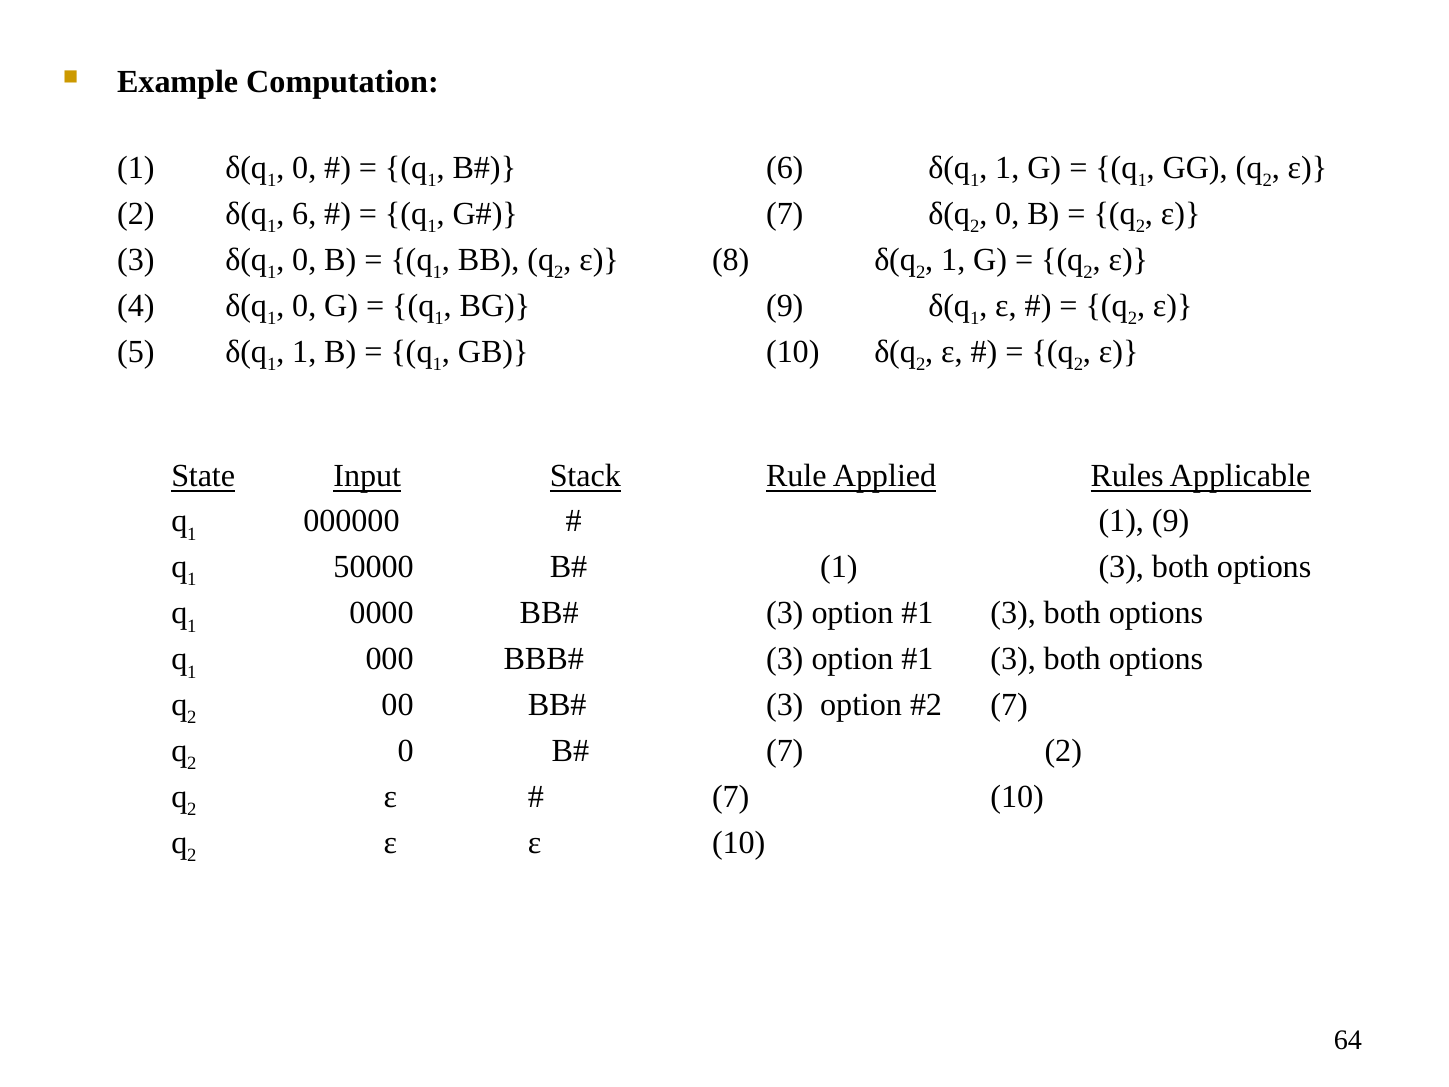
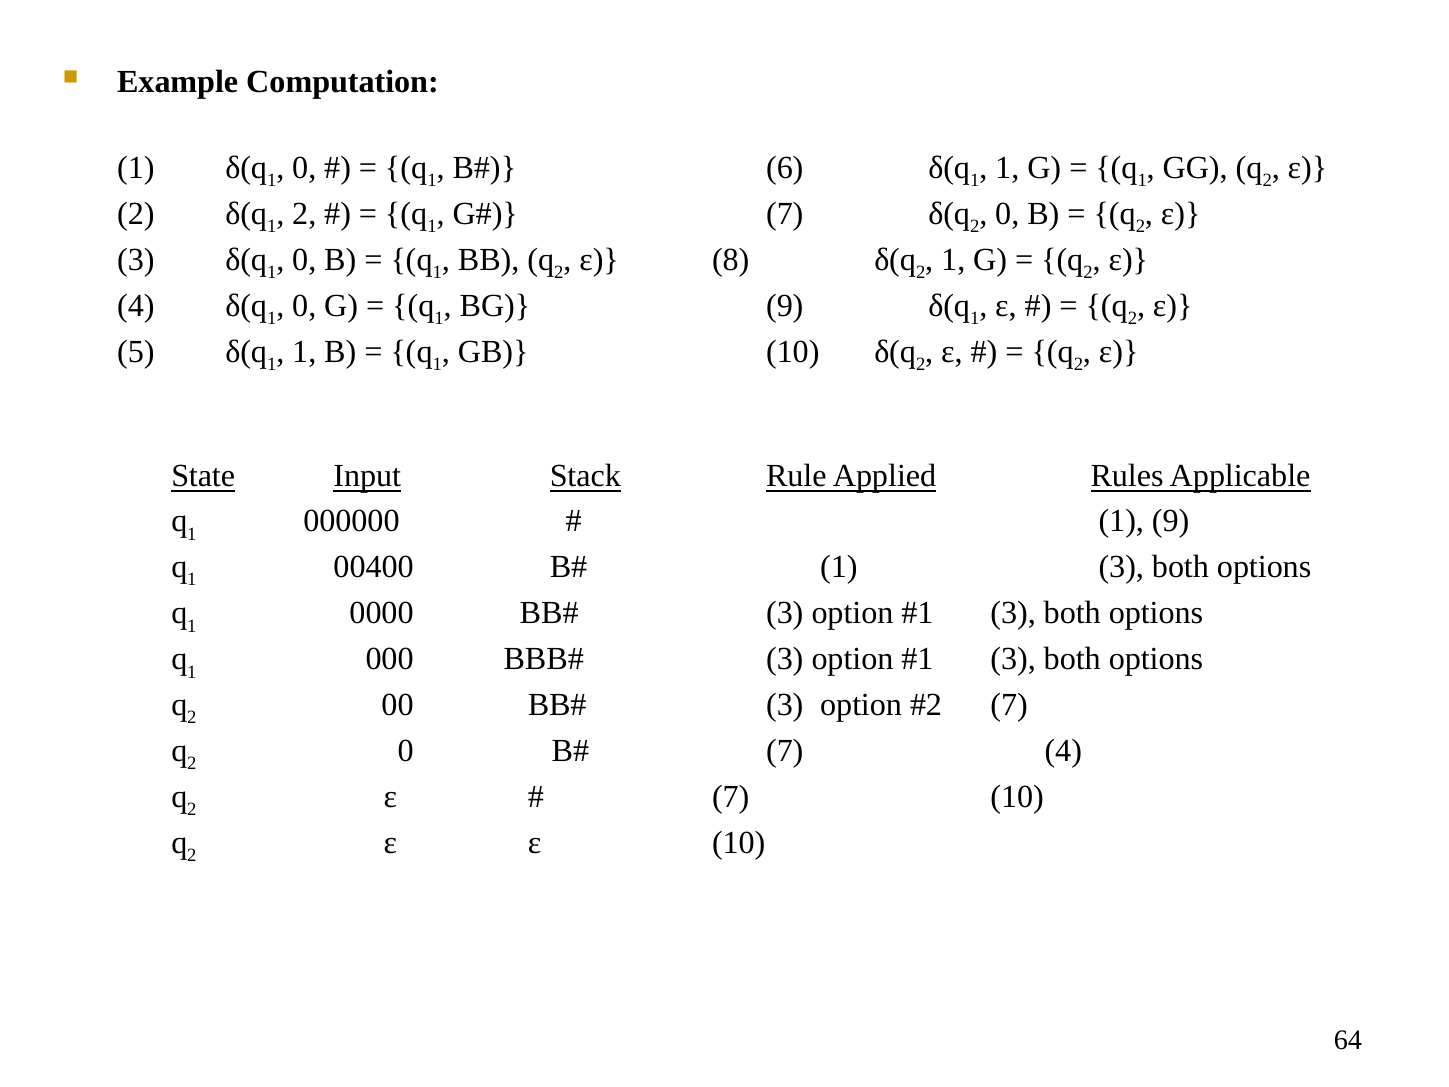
6 at (304, 214): 6 -> 2
50000: 50000 -> 00400
7 2: 2 -> 4
